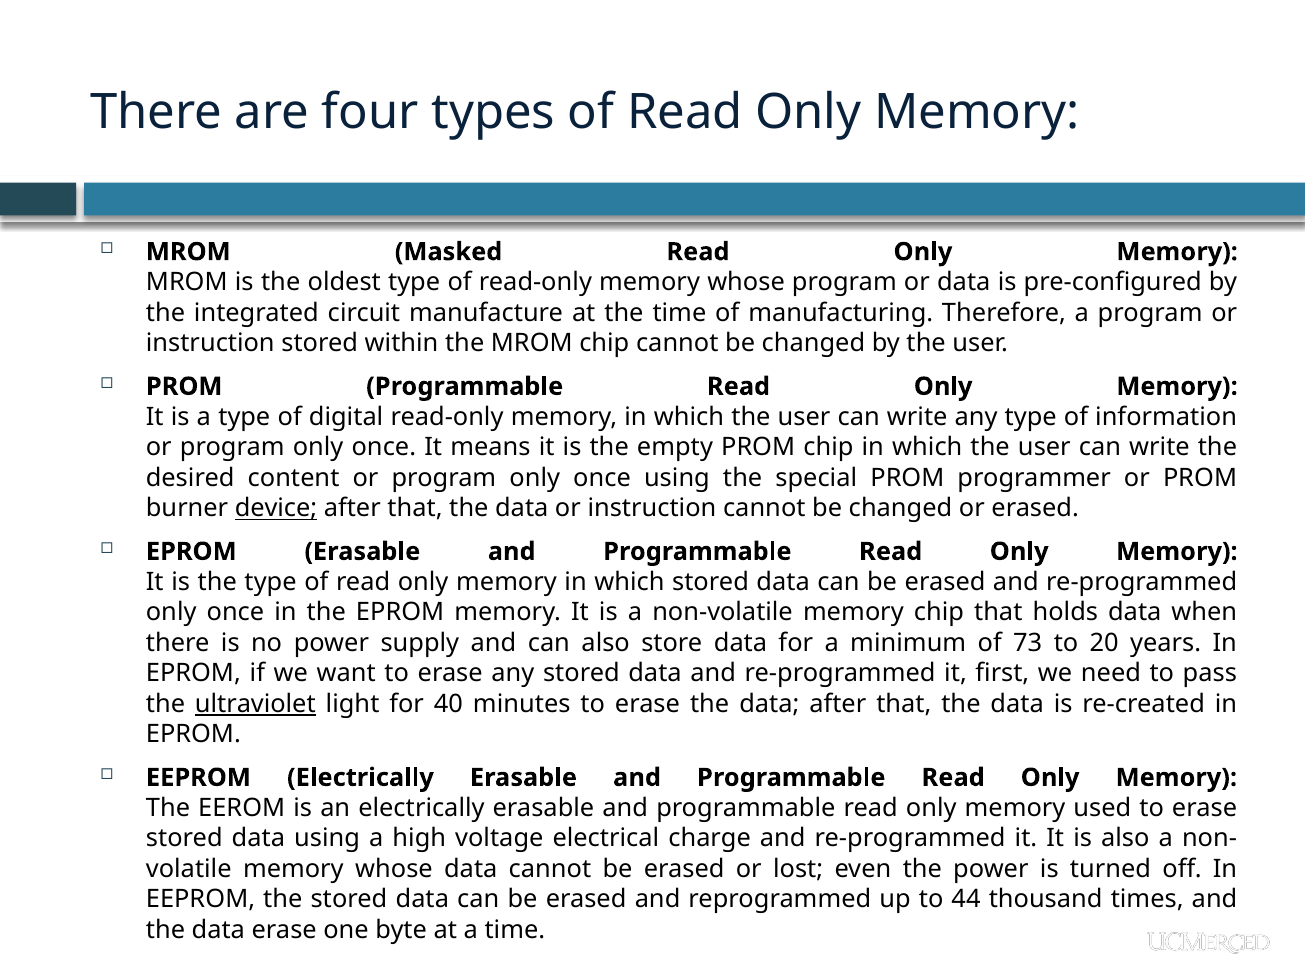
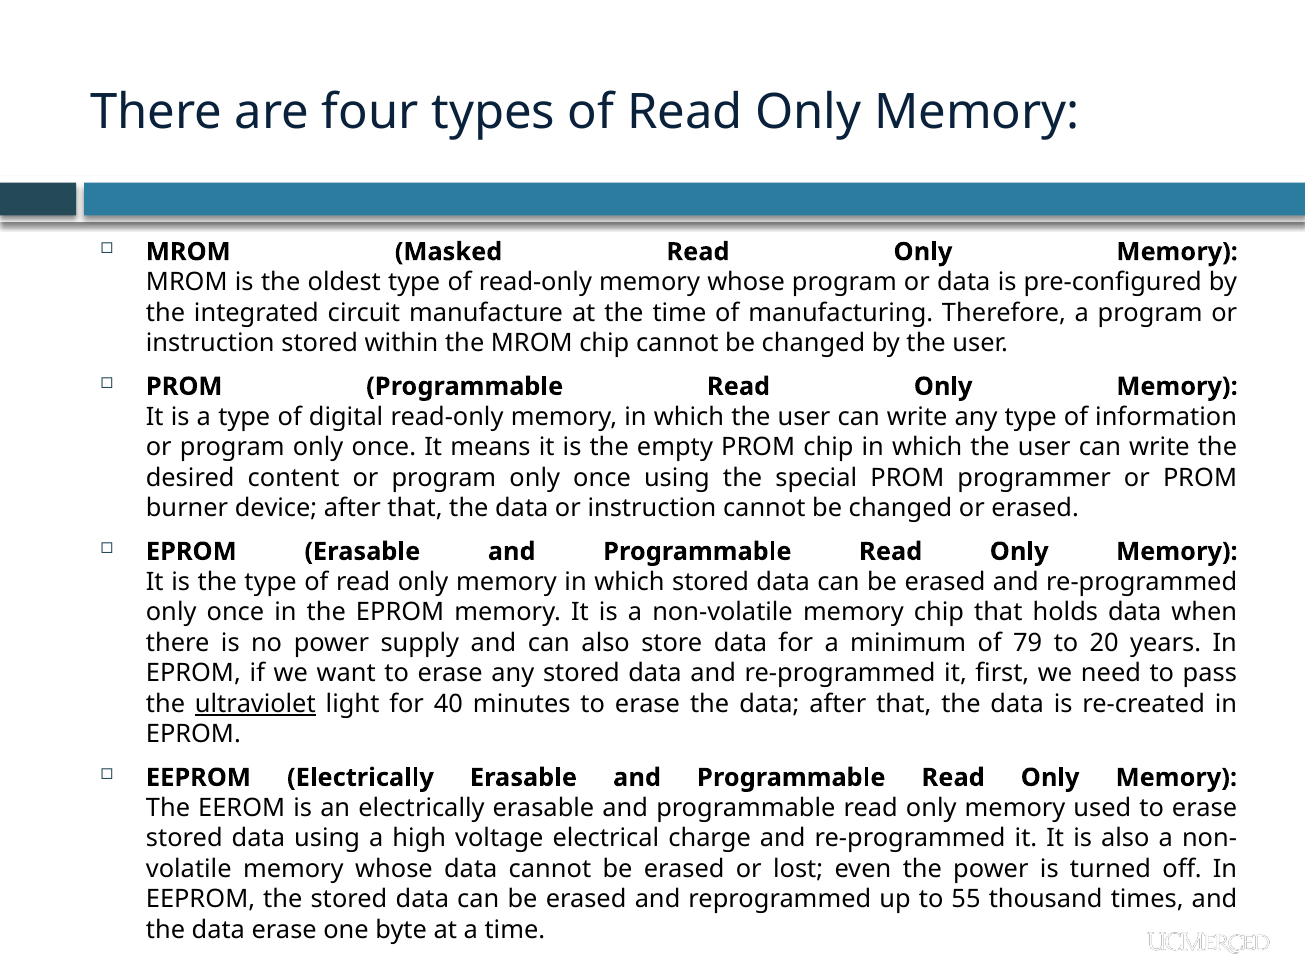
device underline: present -> none
73: 73 -> 79
44: 44 -> 55
